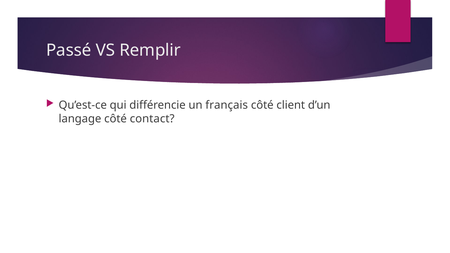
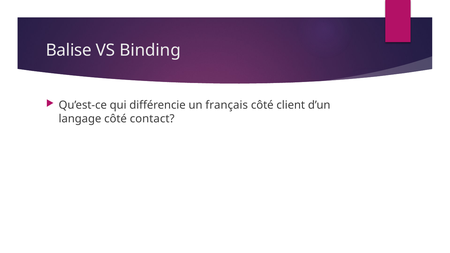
Passé: Passé -> Balise
Remplir: Remplir -> Binding
